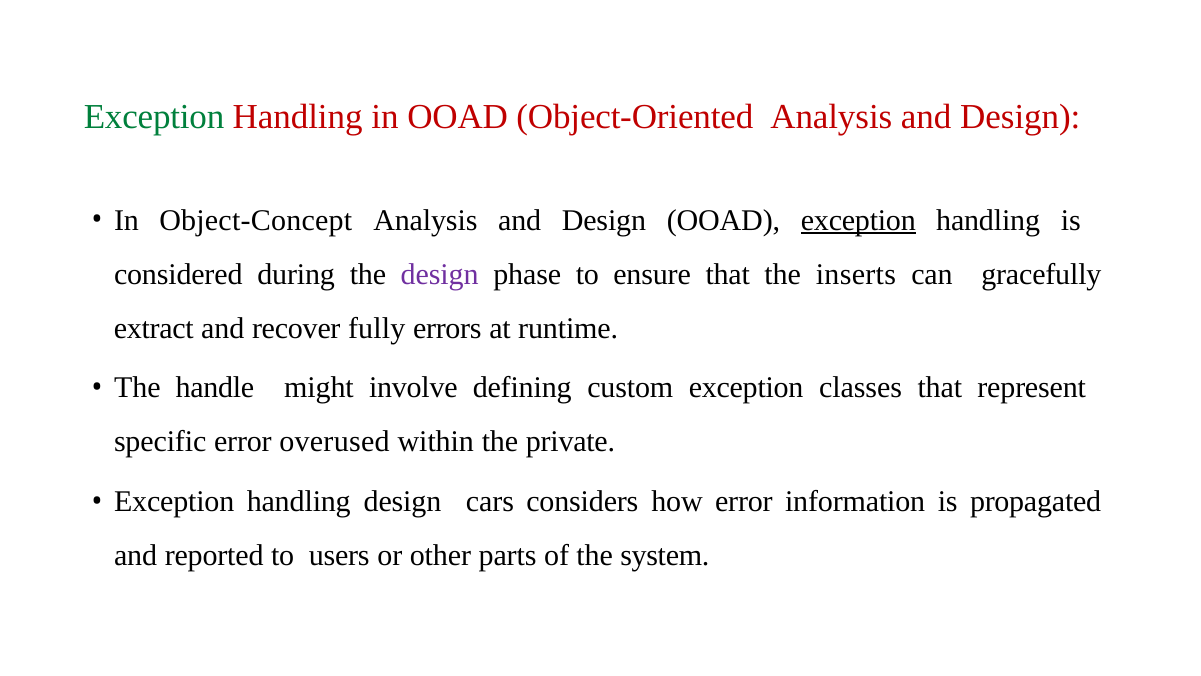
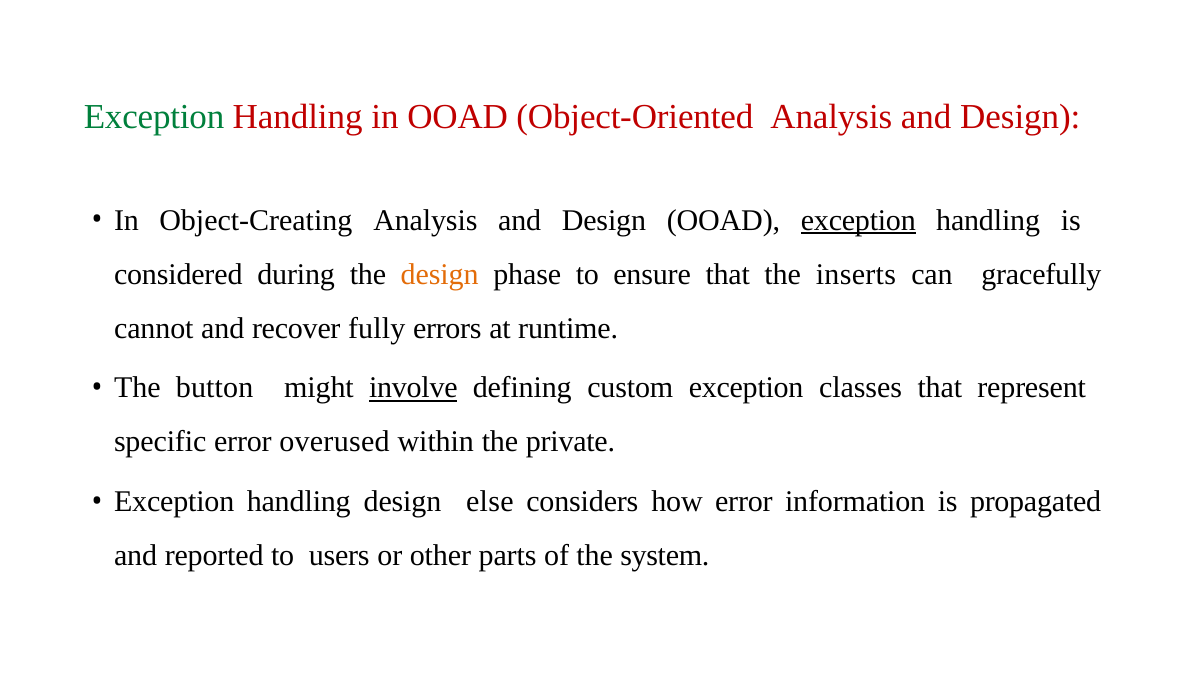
Object-Concept: Object-Concept -> Object-Creating
design at (440, 274) colour: purple -> orange
extract: extract -> cannot
handle: handle -> button
involve underline: none -> present
cars: cars -> else
